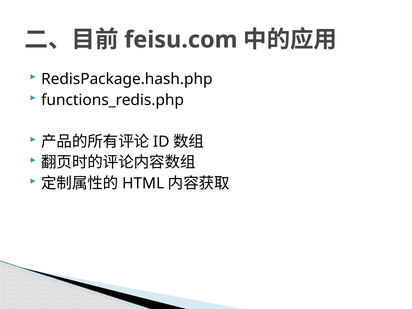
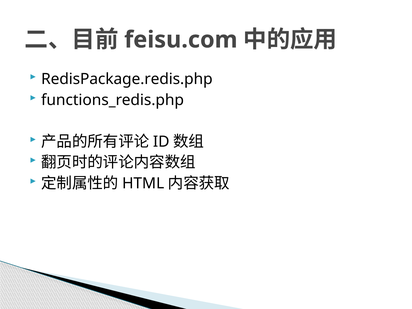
RedisPackage.hash.php: RedisPackage.hash.php -> RedisPackage.redis.php
